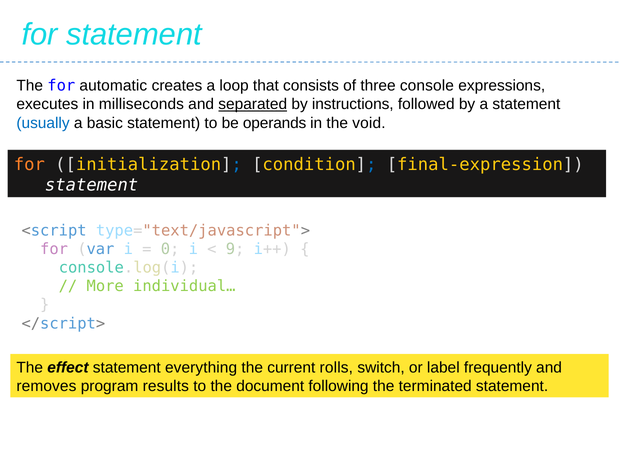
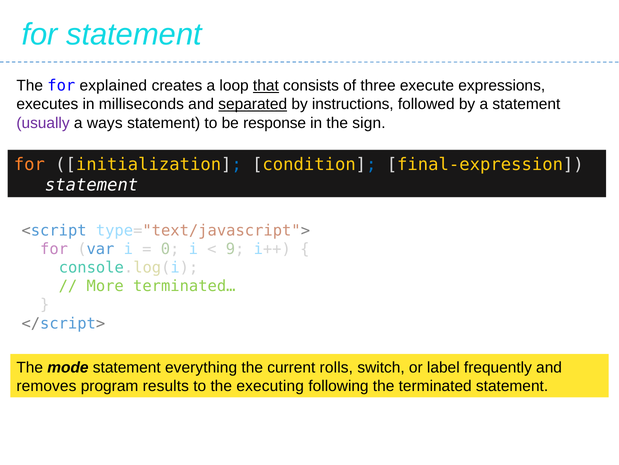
automatic: automatic -> explained
that underline: none -> present
console: console -> execute
usually colour: blue -> purple
basic: basic -> ways
operands: operands -> response
void: void -> sign
individual…: individual… -> terminated…
effect: effect -> mode
document: document -> executing
